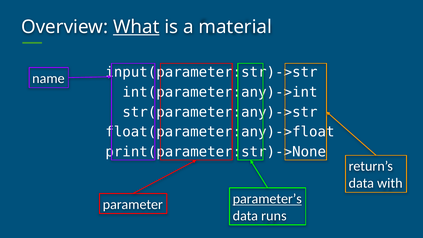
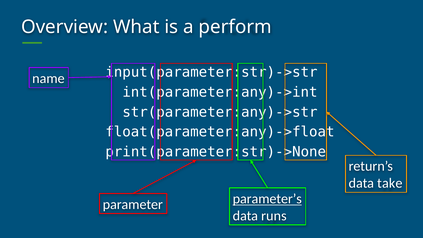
What underline: present -> none
material: material -> perform
with: with -> take
